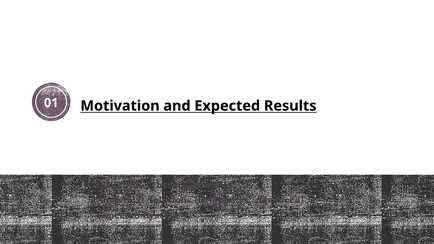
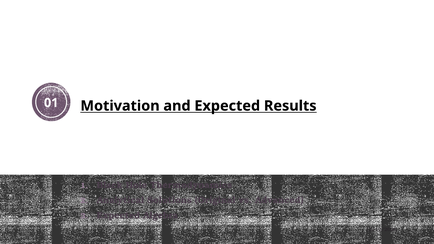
System: System -> Algebra
